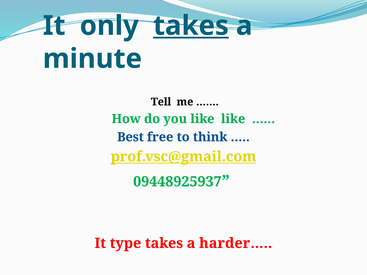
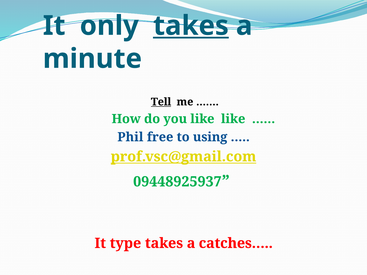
Tell underline: none -> present
Best: Best -> Phil
think: think -> using
harder…: harder… -> catches…
